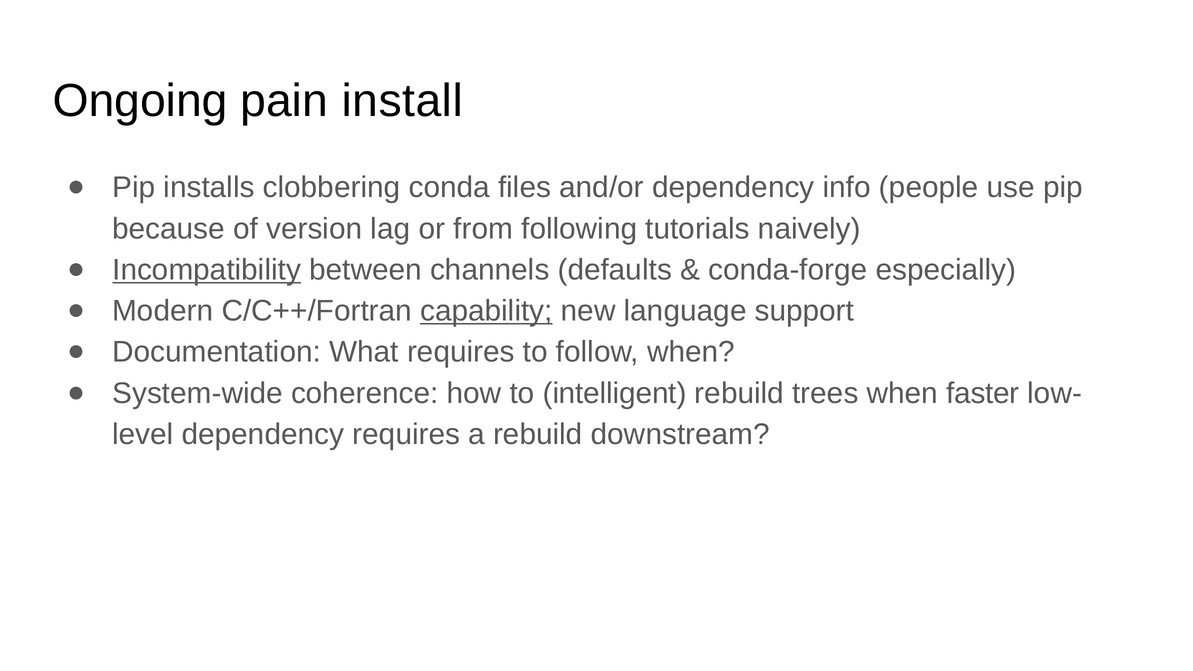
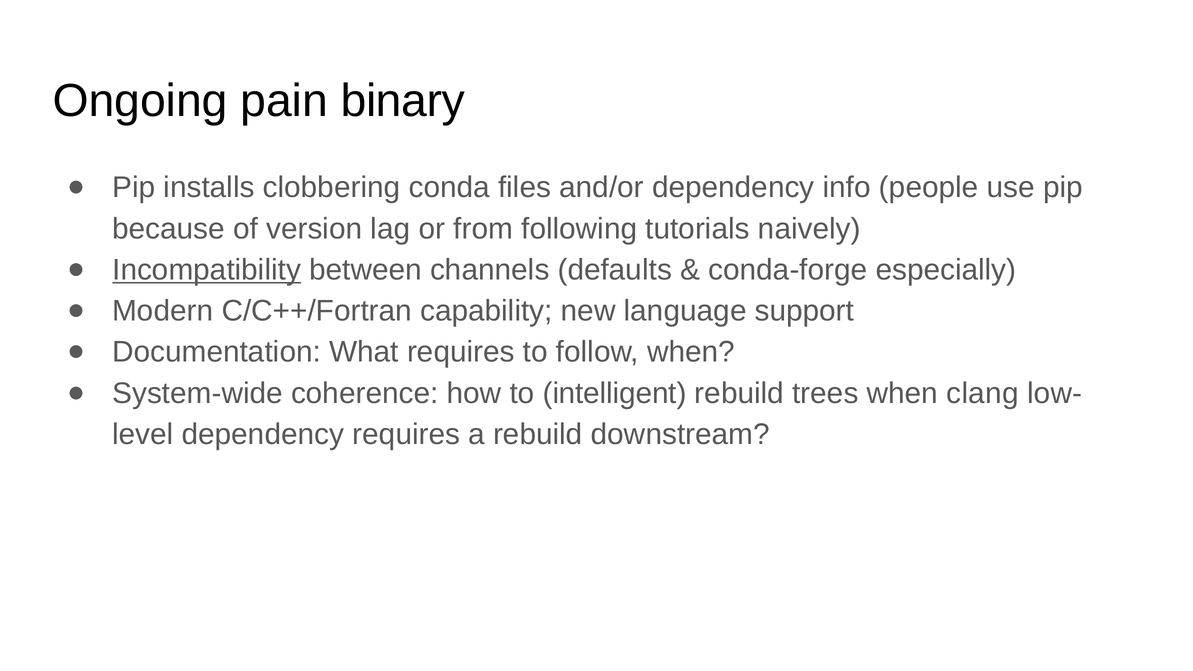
install: install -> binary
capability underline: present -> none
faster: faster -> clang
